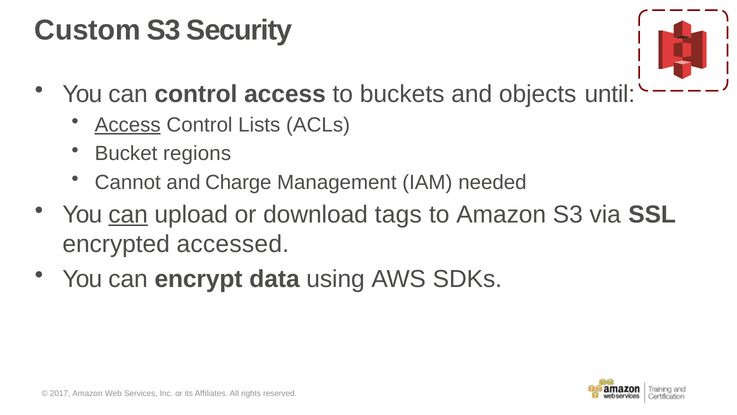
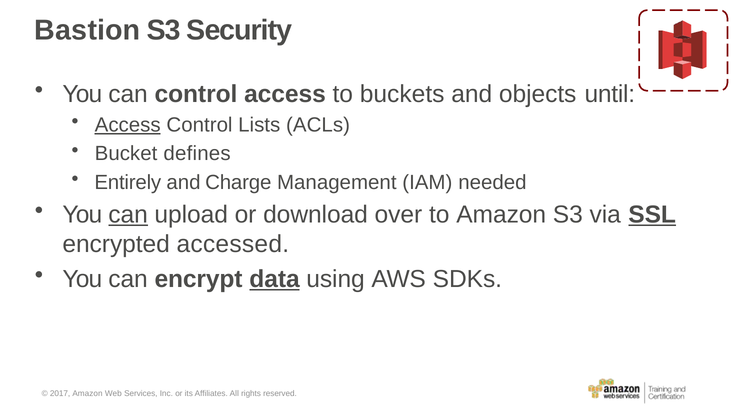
Custom: Custom -> Bastion
regions: regions -> defines
Cannot: Cannot -> Entirely
tags: tags -> over
SSL underline: none -> present
data underline: none -> present
